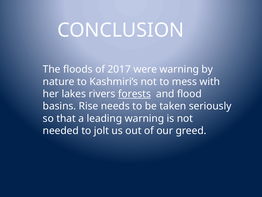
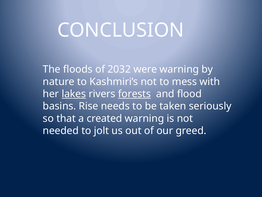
2017: 2017 -> 2032
lakes underline: none -> present
leading: leading -> created
